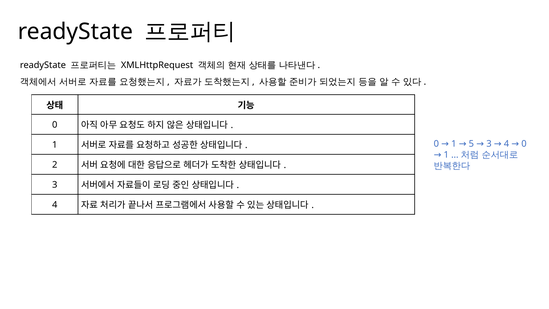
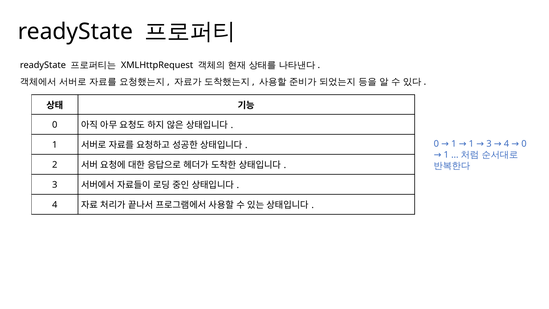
1 5: 5 -> 1
